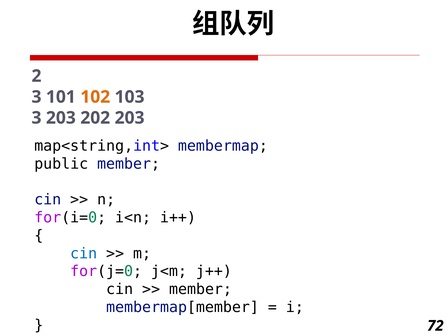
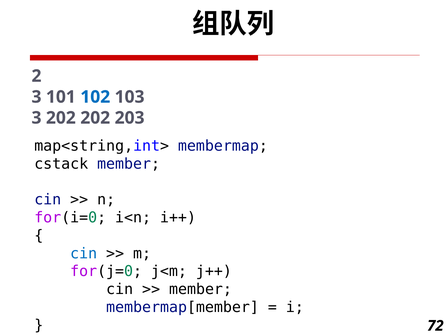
102 colour: orange -> blue
3 203: 203 -> 202
public: public -> cstack
